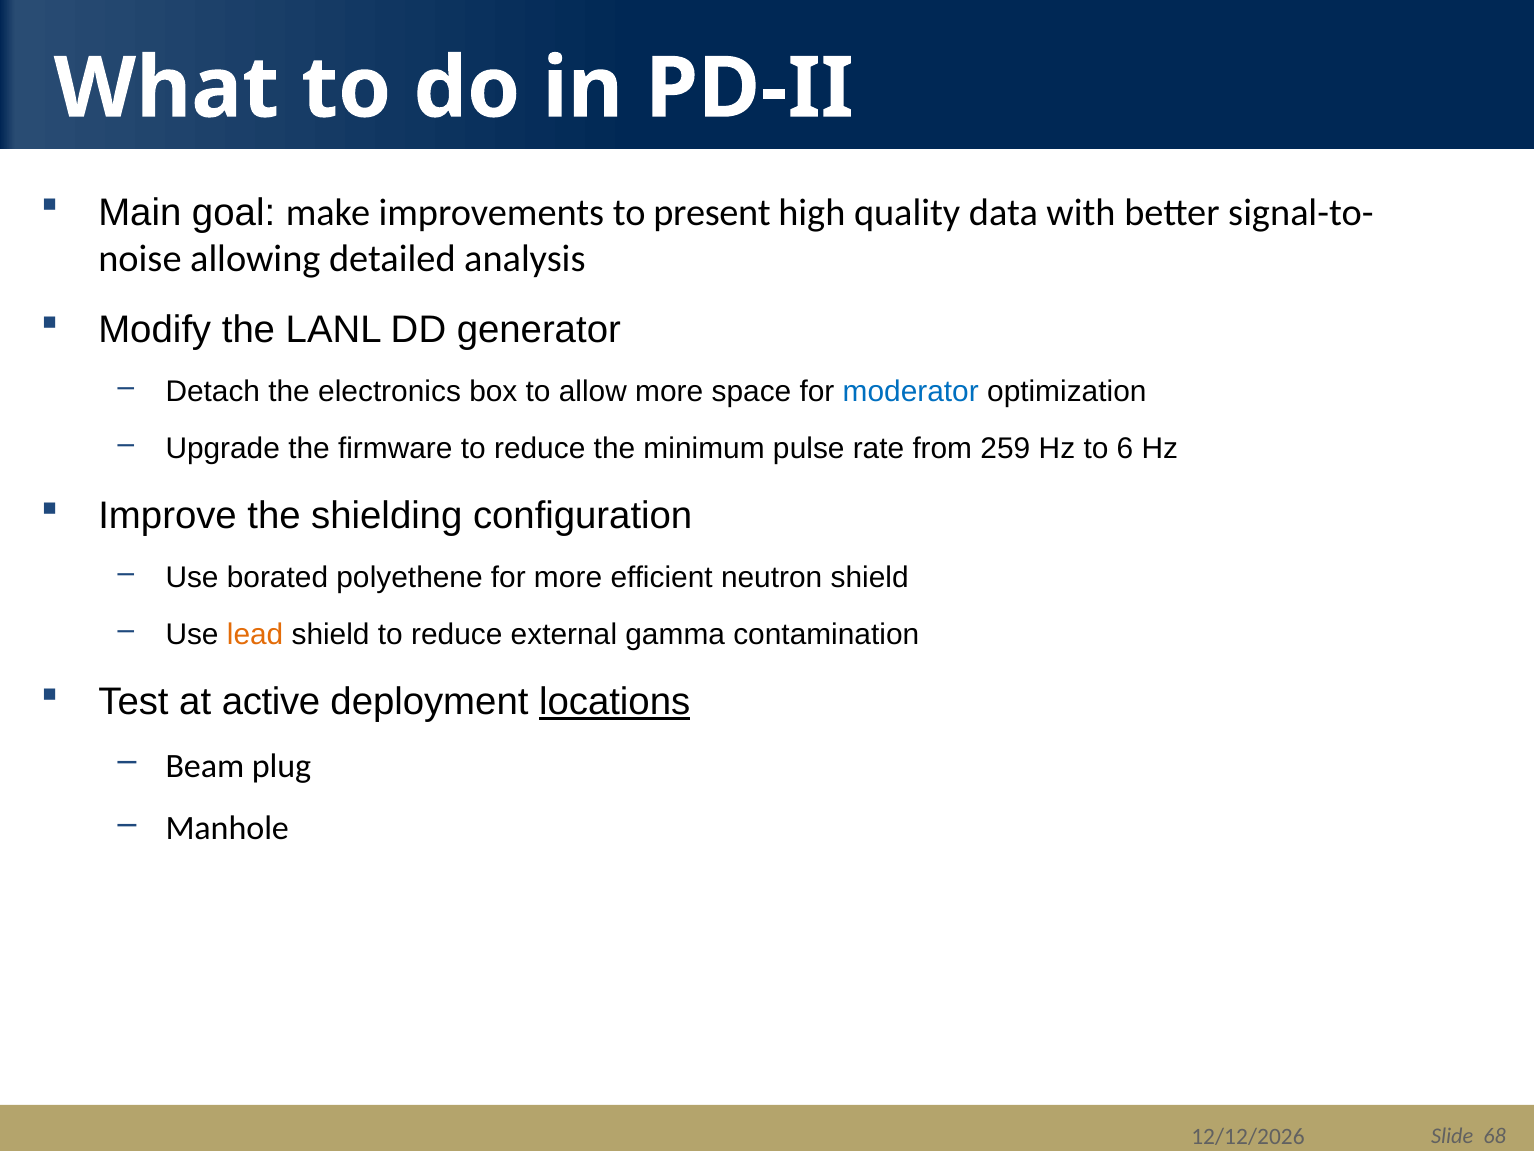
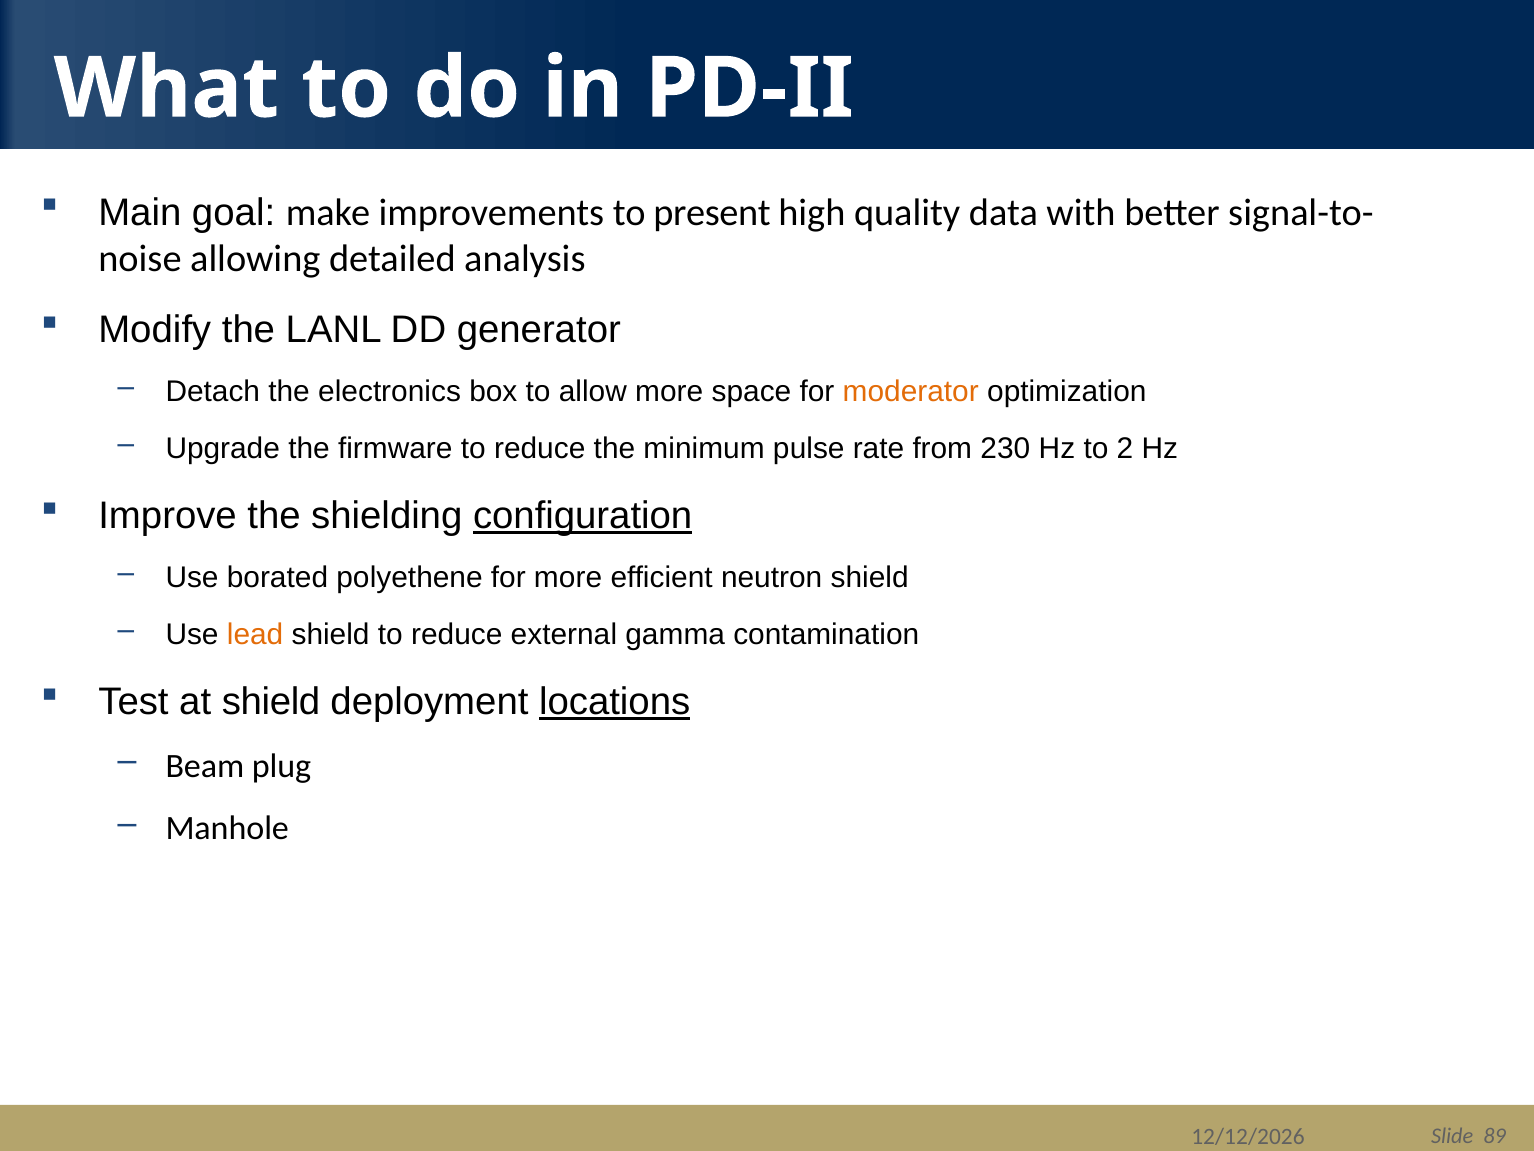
moderator colour: blue -> orange
259: 259 -> 230
6: 6 -> 2
configuration underline: none -> present
at active: active -> shield
68: 68 -> 89
